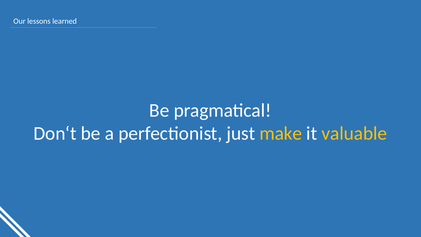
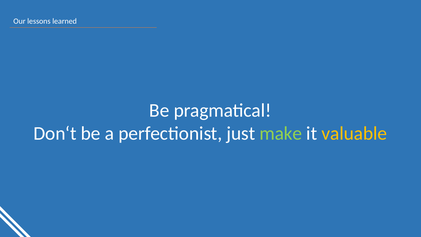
make colour: yellow -> light green
